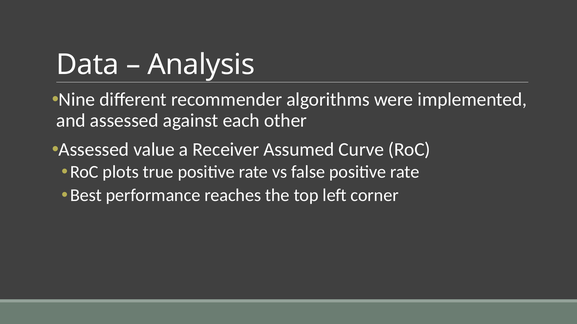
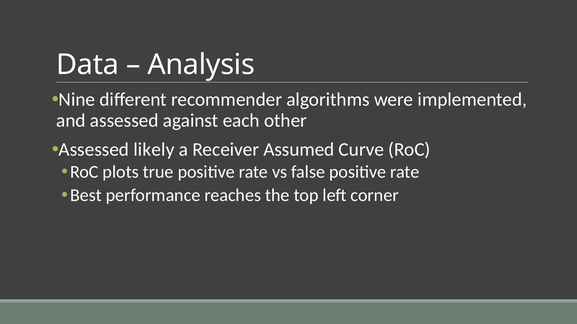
value: value -> likely
